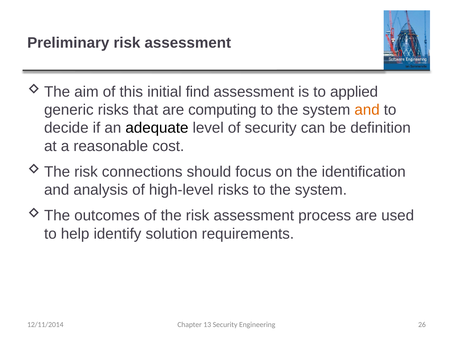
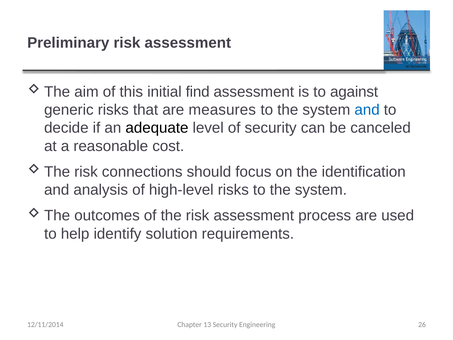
applied: applied -> against
computing: computing -> measures
and at (367, 110) colour: orange -> blue
definition: definition -> canceled
